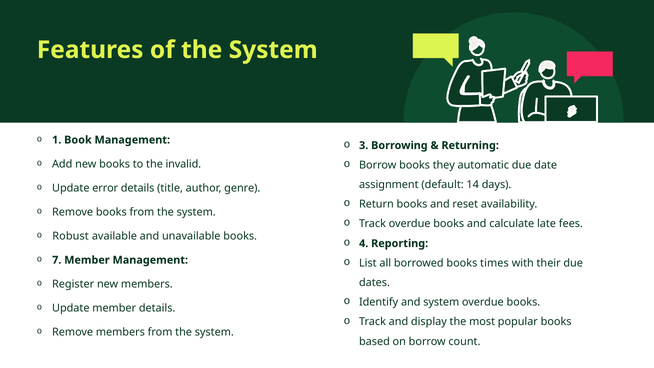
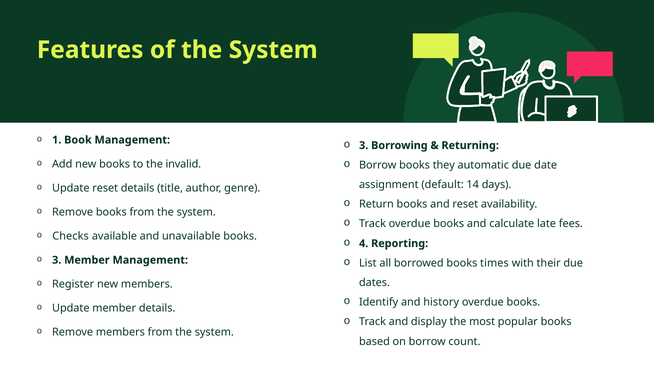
Update error: error -> reset
Robust: Robust -> Checks
7 at (57, 260): 7 -> 3
and system: system -> history
